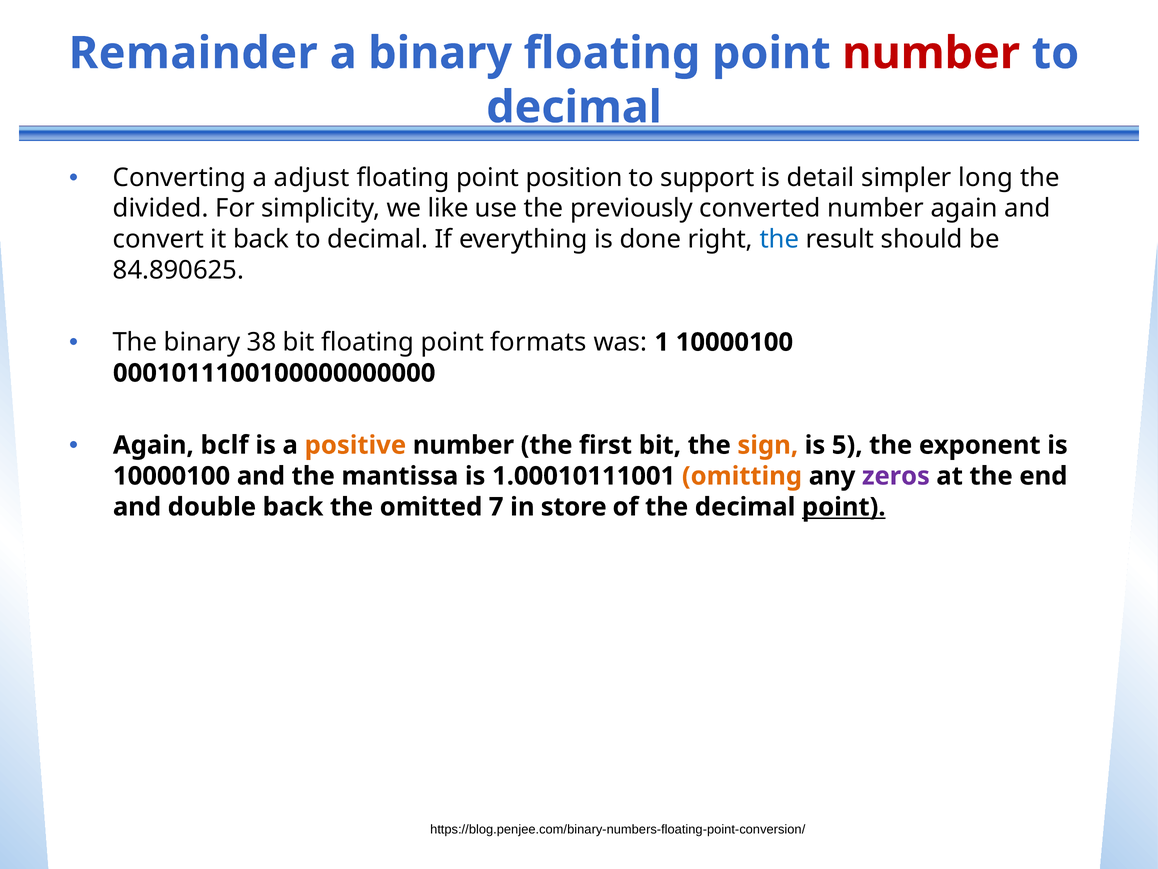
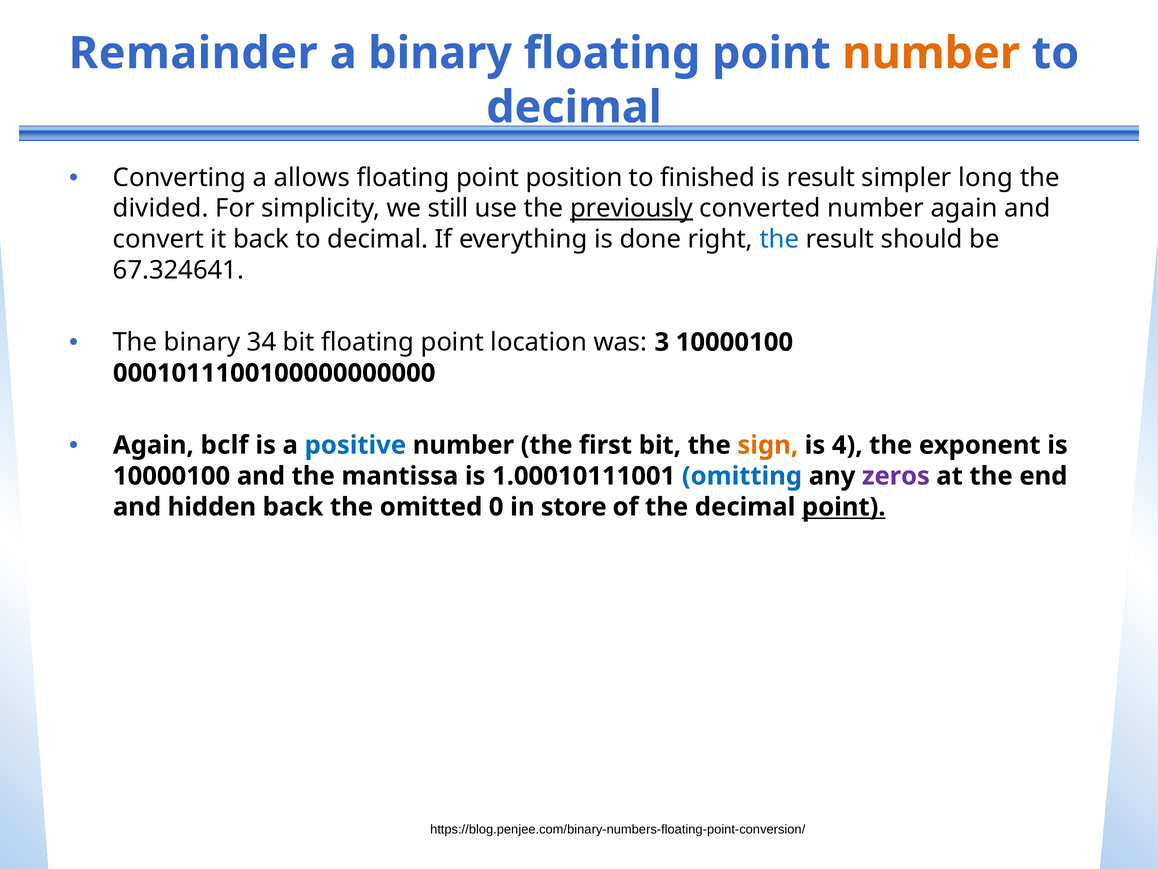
number at (931, 53) colour: red -> orange
adjust: adjust -> allows
support: support -> finished
is detail: detail -> result
like: like -> still
previously underline: none -> present
84.890625: 84.890625 -> 67.324641
38: 38 -> 34
formats: formats -> location
1: 1 -> 3
positive colour: orange -> blue
5: 5 -> 4
omitting colour: orange -> blue
double: double -> hidden
7: 7 -> 0
